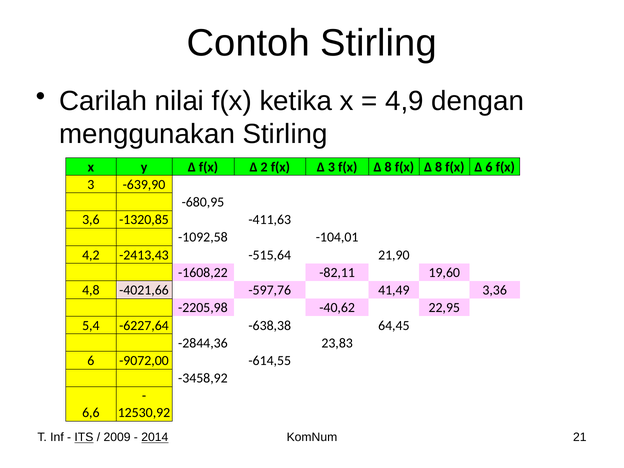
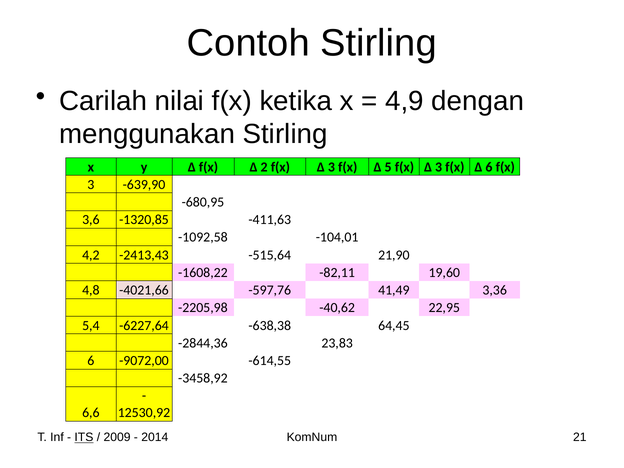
3 f(x Δ 8: 8 -> 5
8 at (439, 167): 8 -> 3
2014 underline: present -> none
